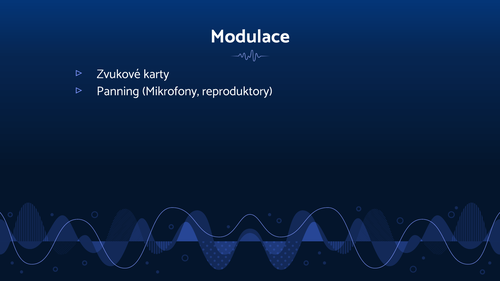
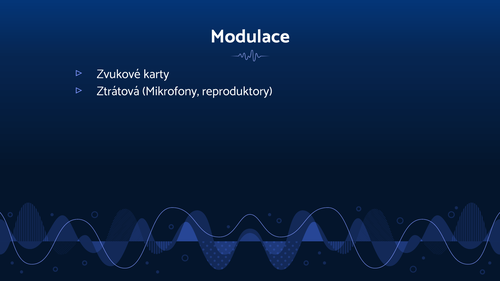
Panning: Panning -> Ztrátová
